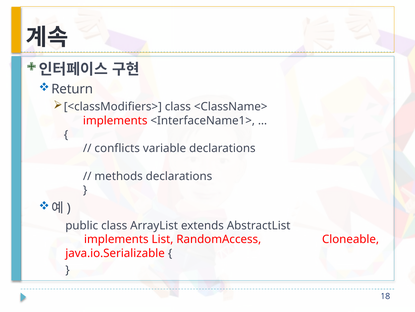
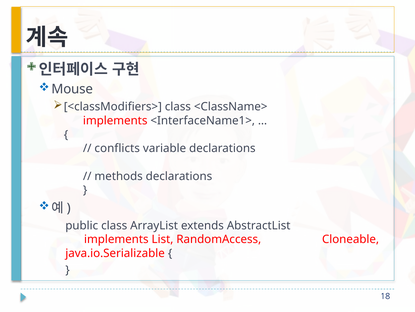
Return: Return -> Mouse
